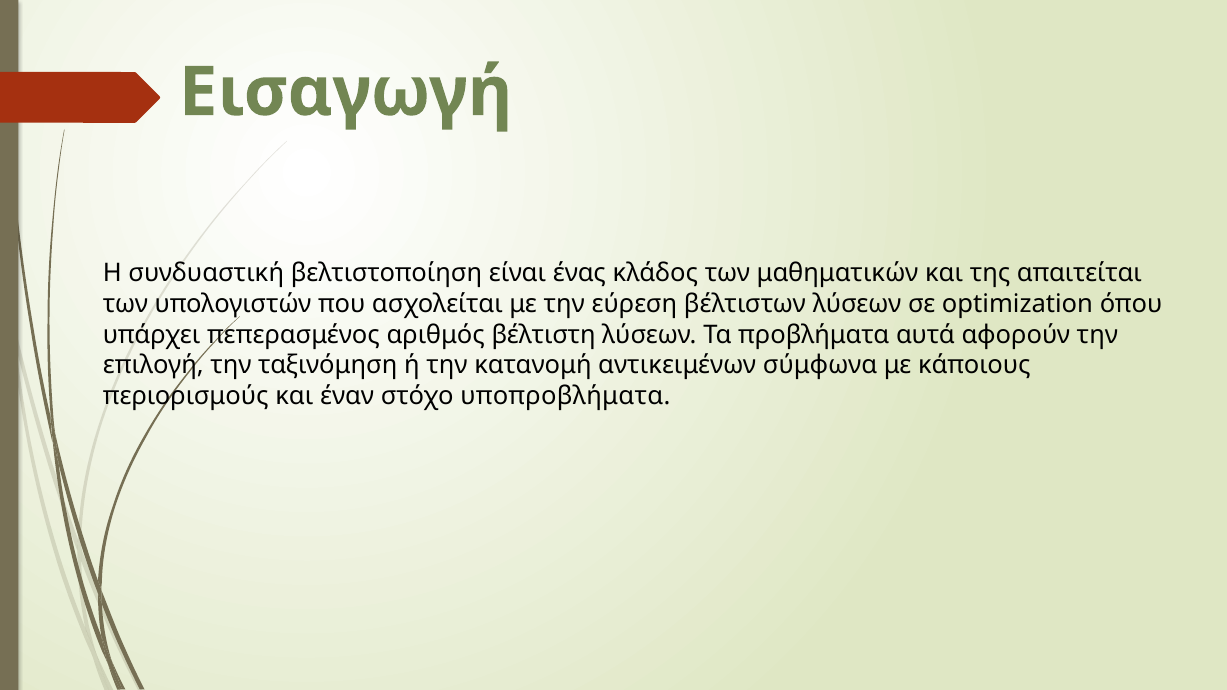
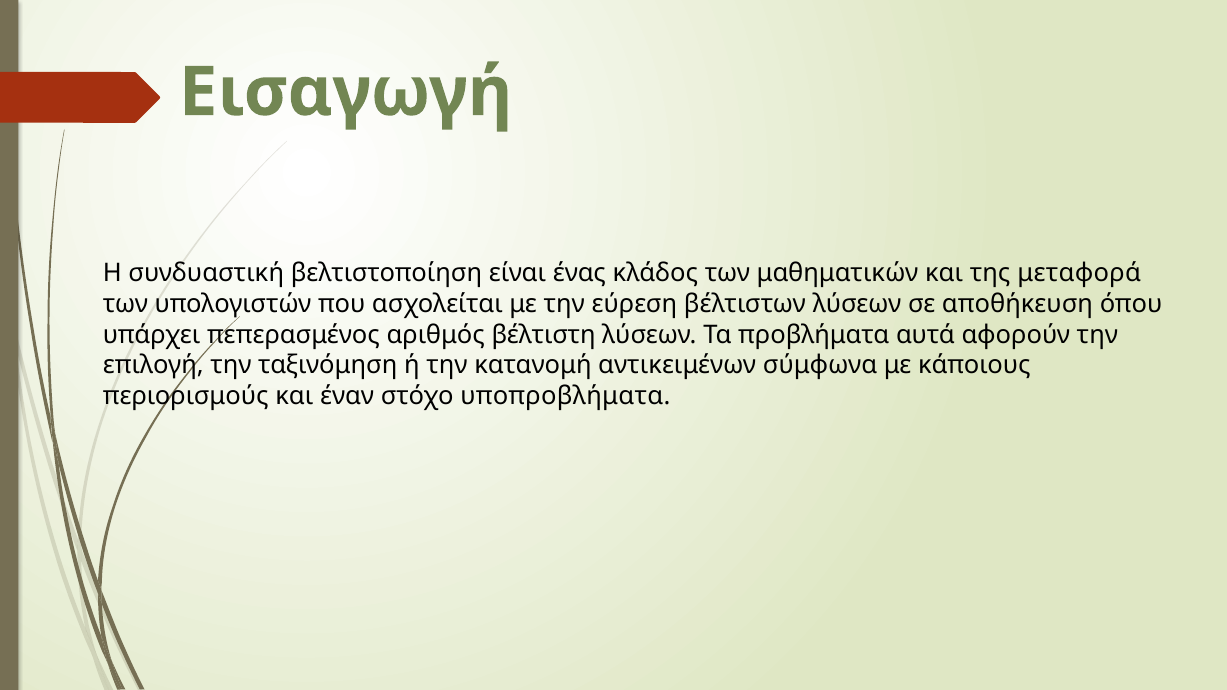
απαιτείται: απαιτείται -> μεταφορά
optimization: optimization -> αποθήκευση
